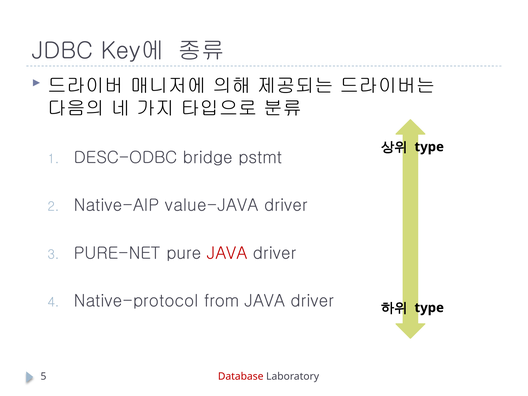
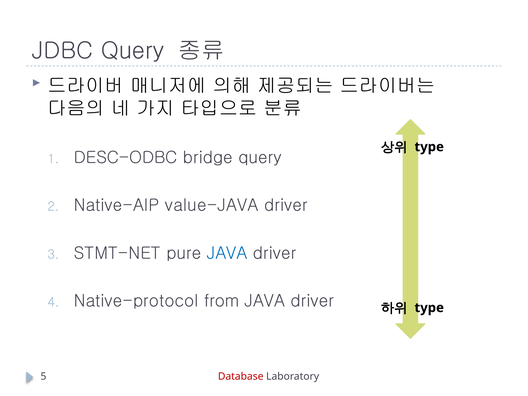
JDBC Key에: Key에 -> Query
bridge pstmt: pstmt -> query
PURE-NET: PURE-NET -> STMT-NET
JAVA at (227, 253) colour: red -> blue
